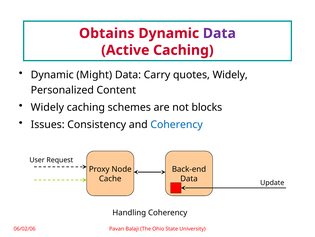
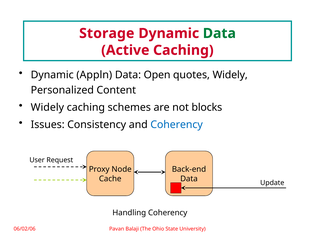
Obtains: Obtains -> Storage
Data at (219, 33) colour: purple -> green
Might: Might -> Appln
Carry: Carry -> Open
